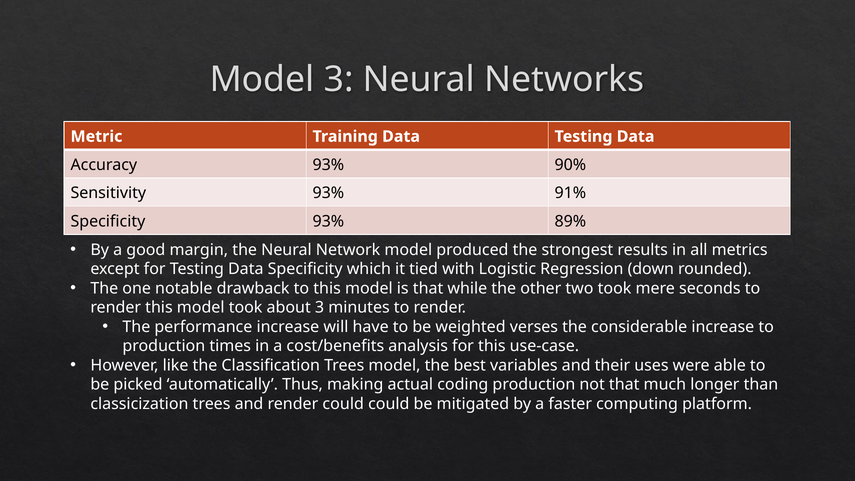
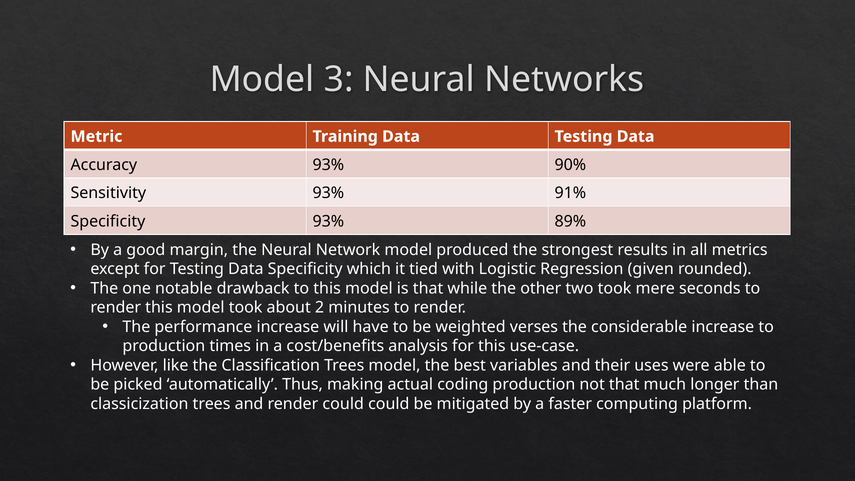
down: down -> given
about 3: 3 -> 2
